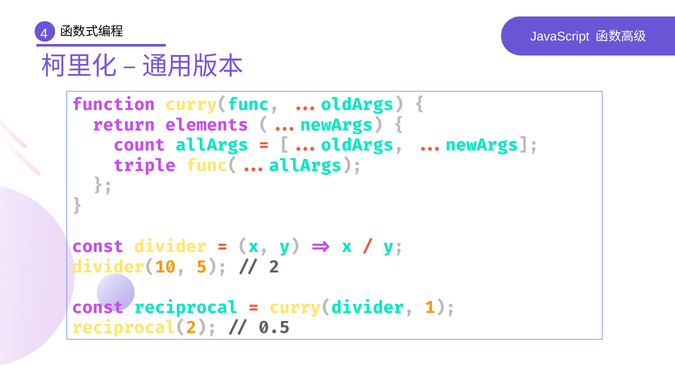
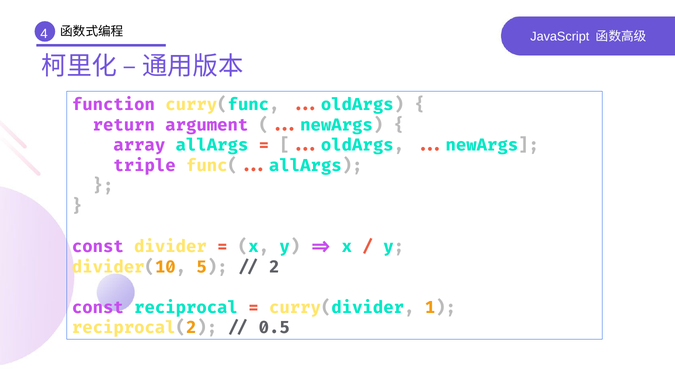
elements: elements -> argument
count: count -> array
